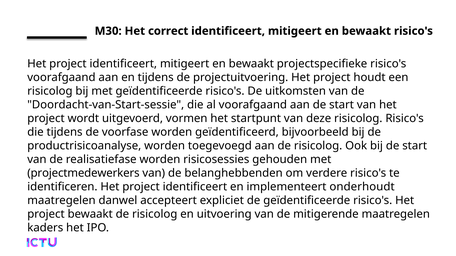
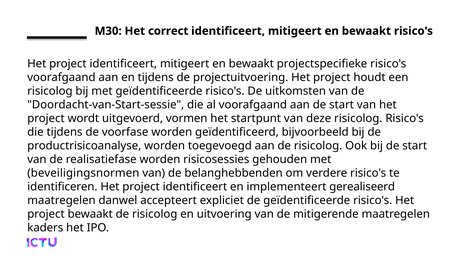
projectmedewerkers: projectmedewerkers -> beveiligingsnormen
onderhoudt: onderhoudt -> gerealiseerd
